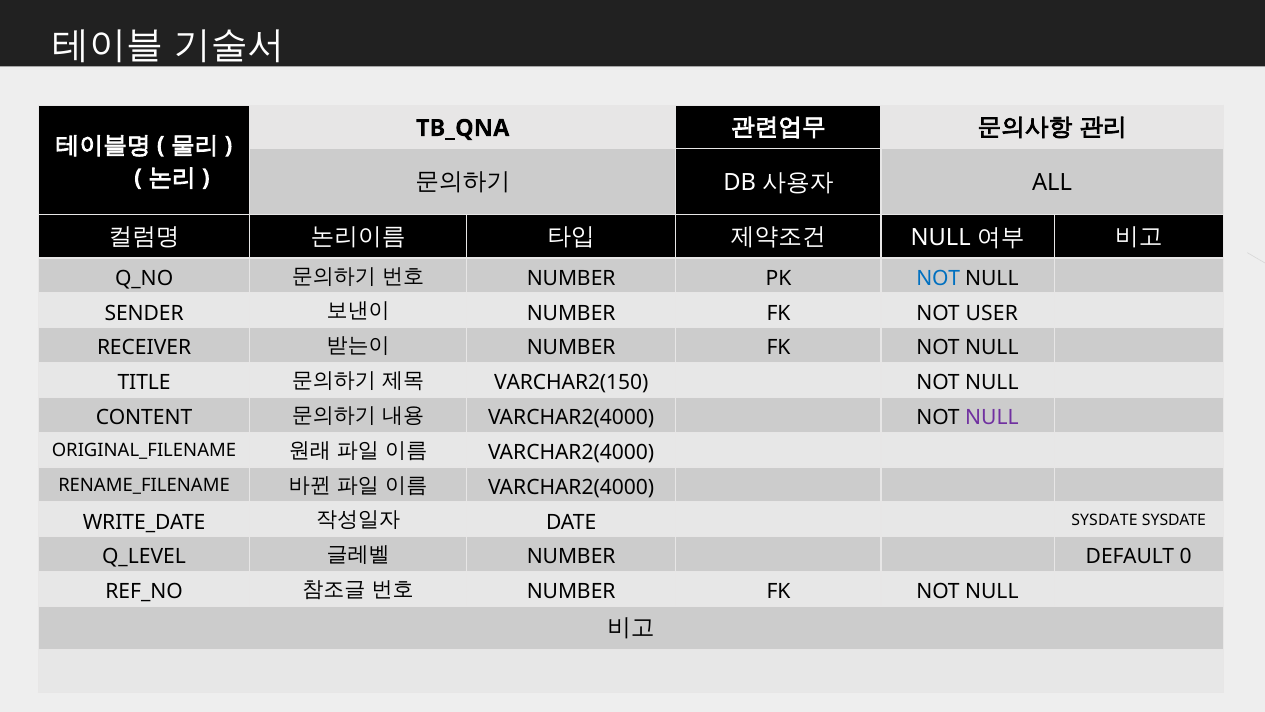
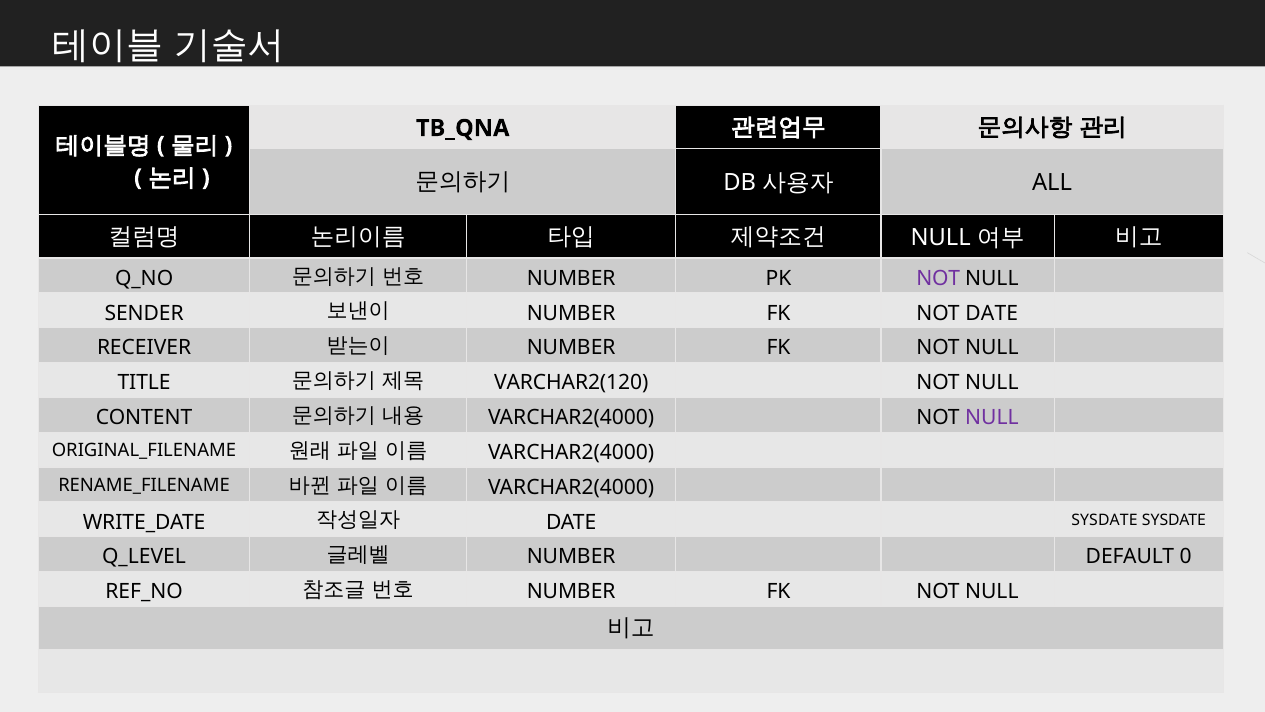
NOT at (938, 278) colour: blue -> purple
NOT USER: USER -> DATE
VARCHAR2(150: VARCHAR2(150 -> VARCHAR2(120
